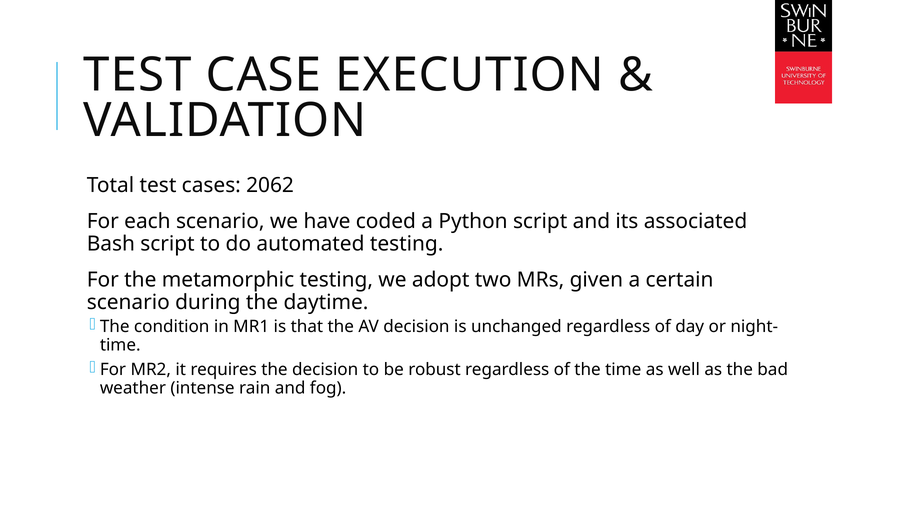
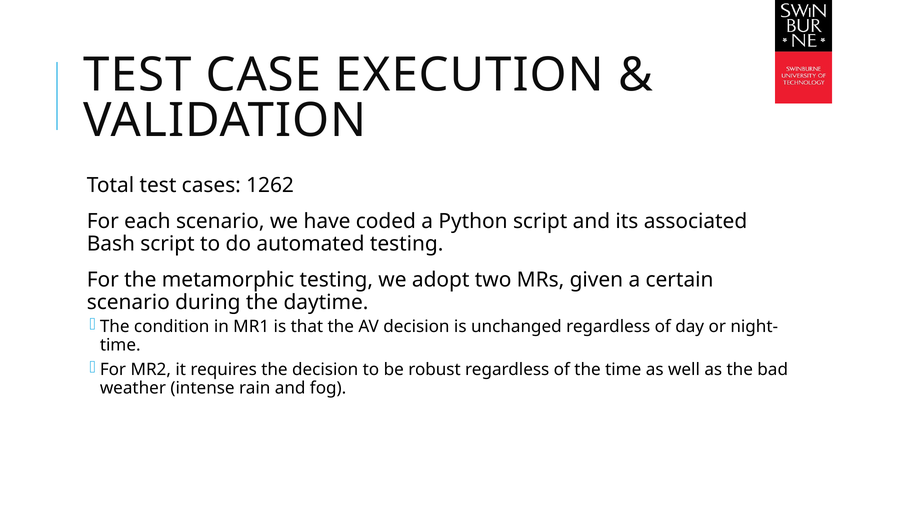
2062: 2062 -> 1262
